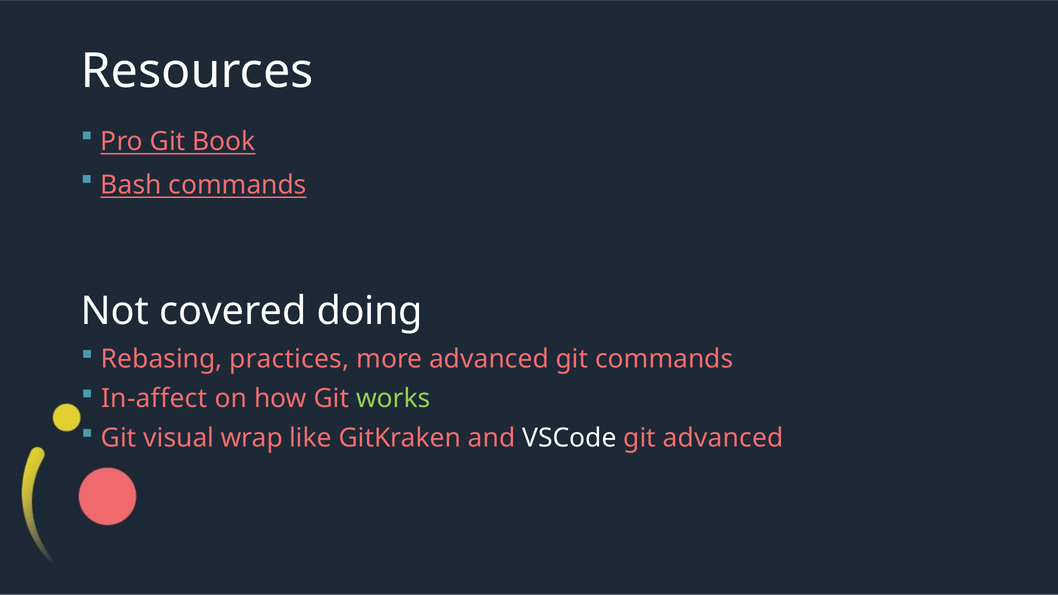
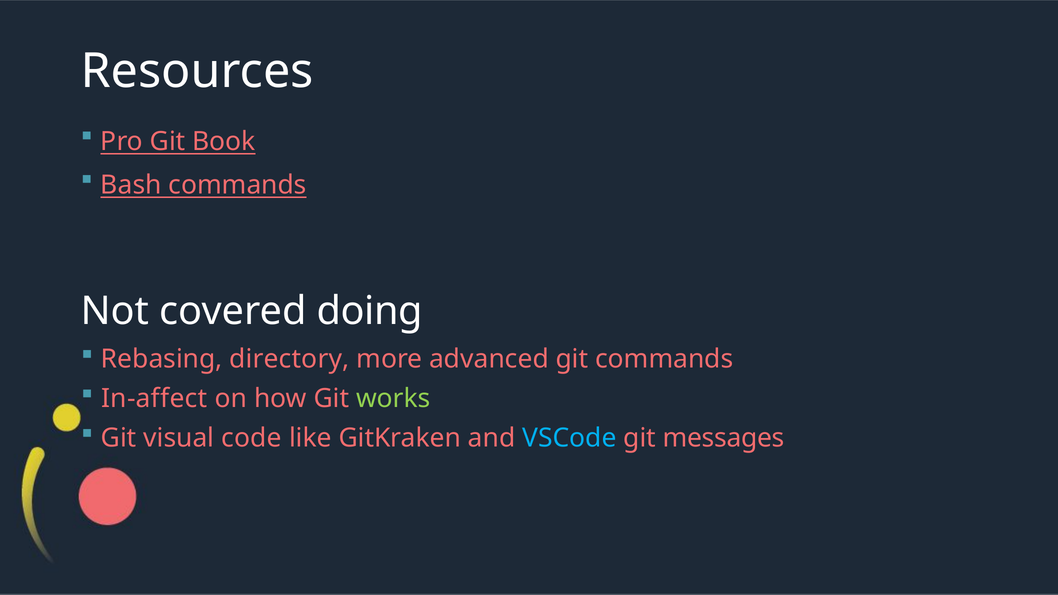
practices: practices -> directory
wrap: wrap -> code
VSCode colour: white -> light blue
git advanced: advanced -> messages
